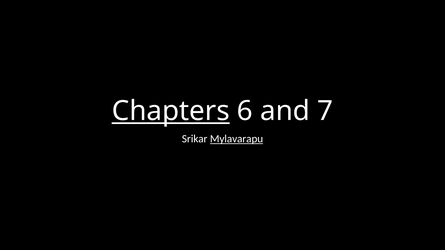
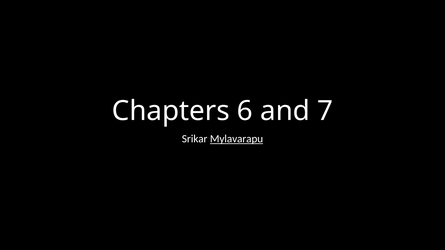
Chapters underline: present -> none
